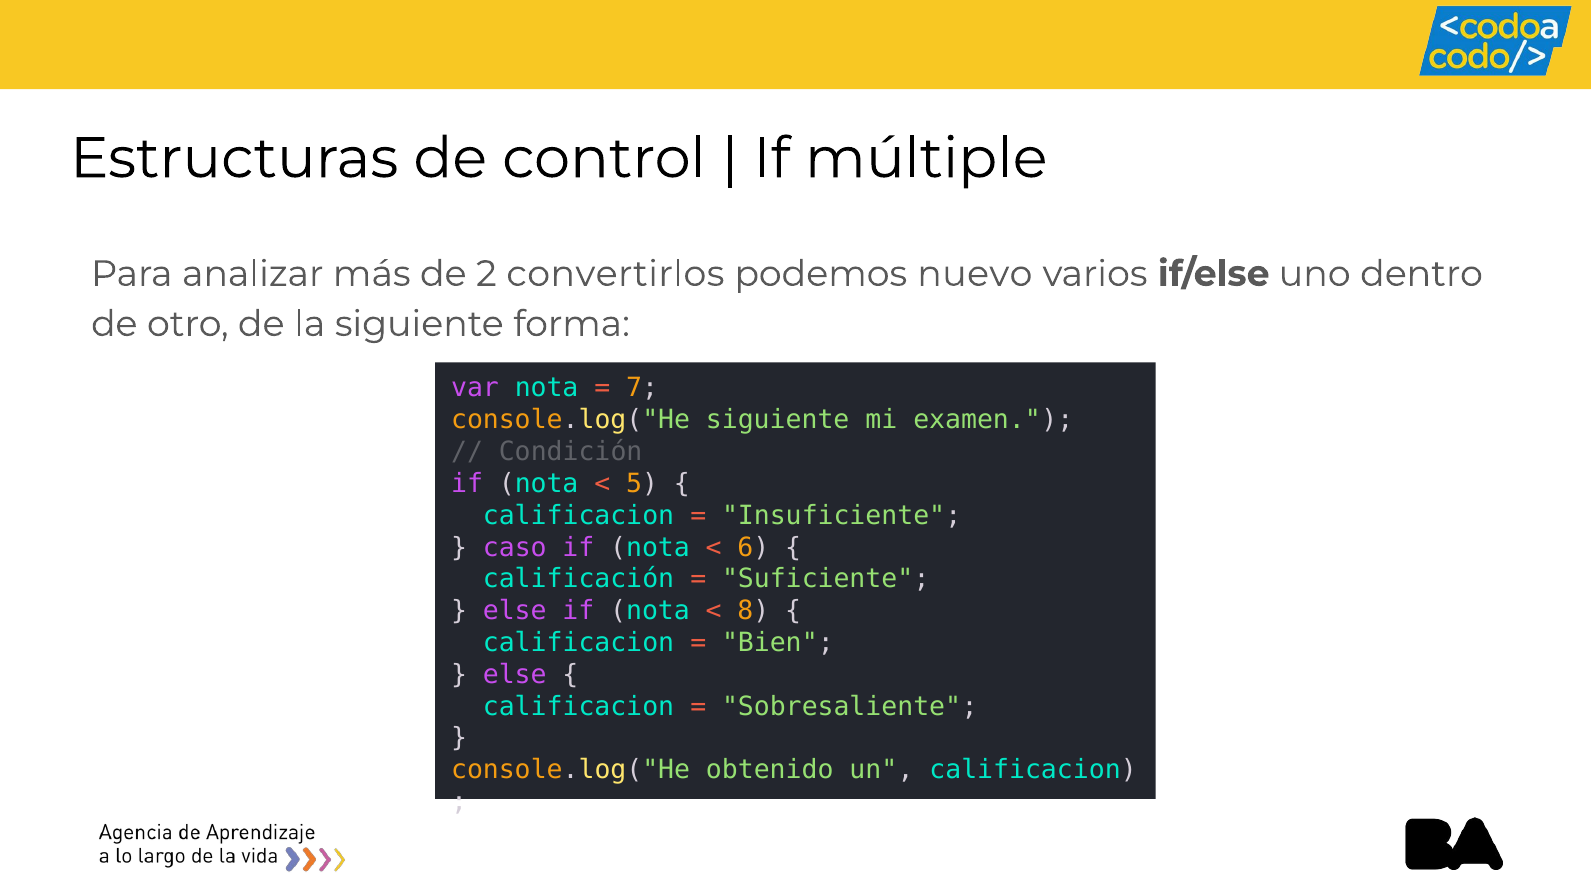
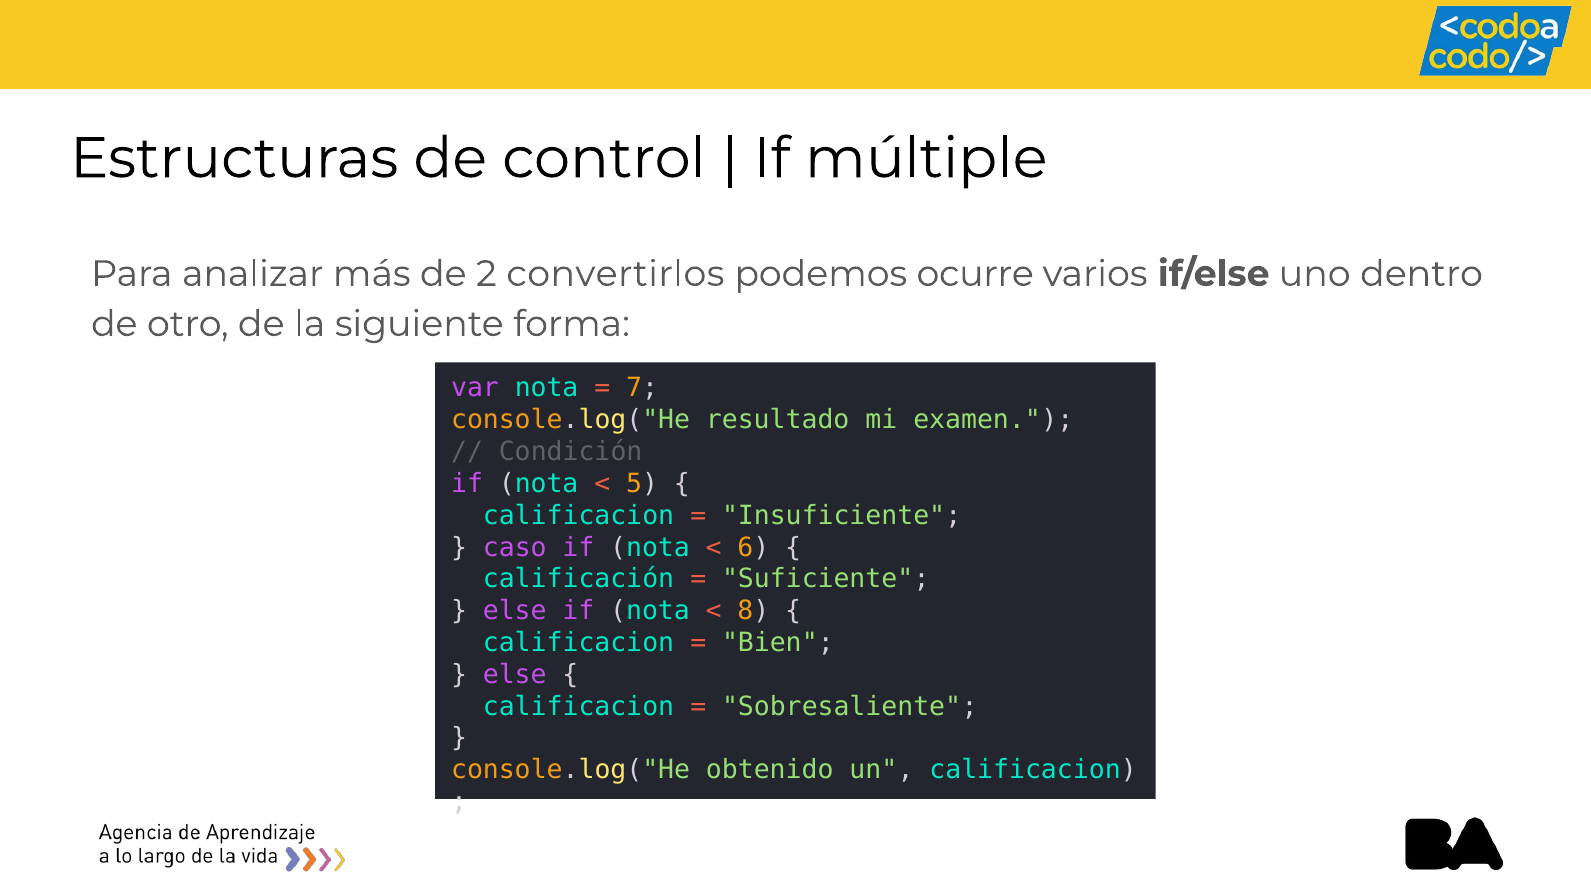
nuevo: nuevo -> ocurre
console.log("He siguiente: siguiente -> resultado
